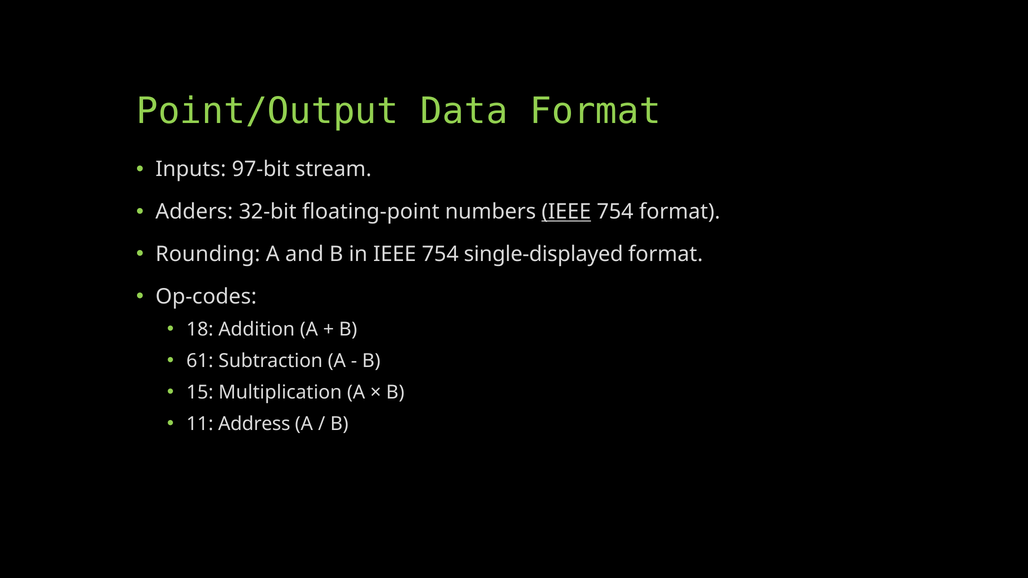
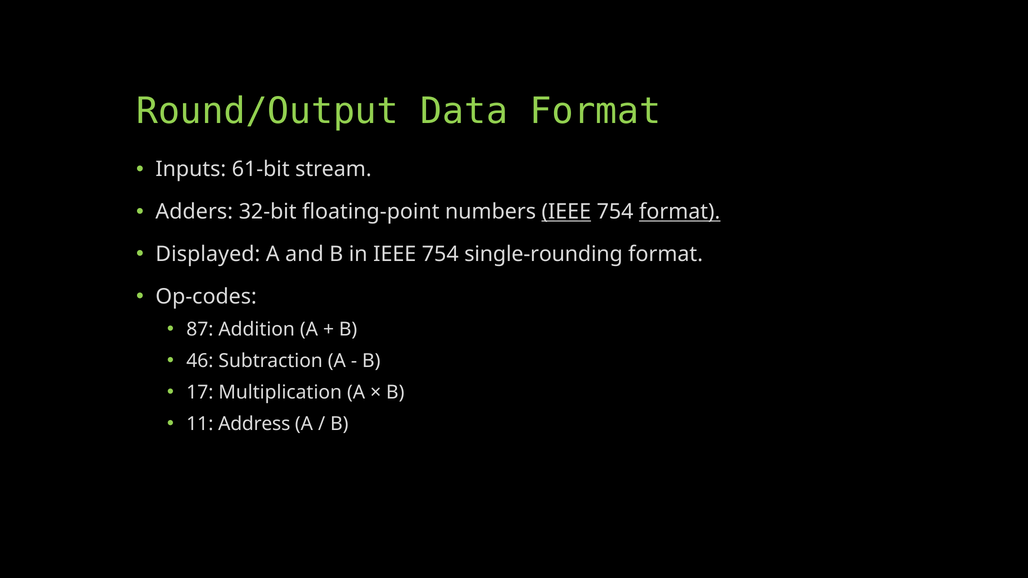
Point/Output: Point/Output -> Round/Output
97-bit: 97-bit -> 61-bit
format at (680, 212) underline: none -> present
Rounding: Rounding -> Displayed
single-displayed: single-displayed -> single-rounding
18: 18 -> 87
61: 61 -> 46
15: 15 -> 17
